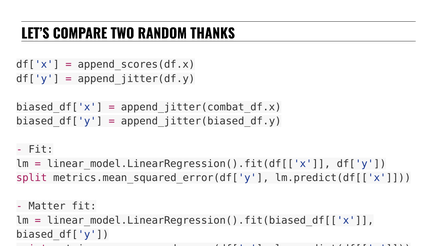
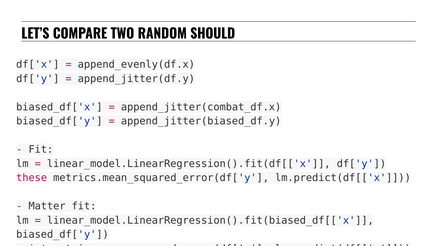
THANKS: THANKS -> SHOULD
append_scores(df.x: append_scores(df.x -> append_evenly(df.x
split: split -> these
